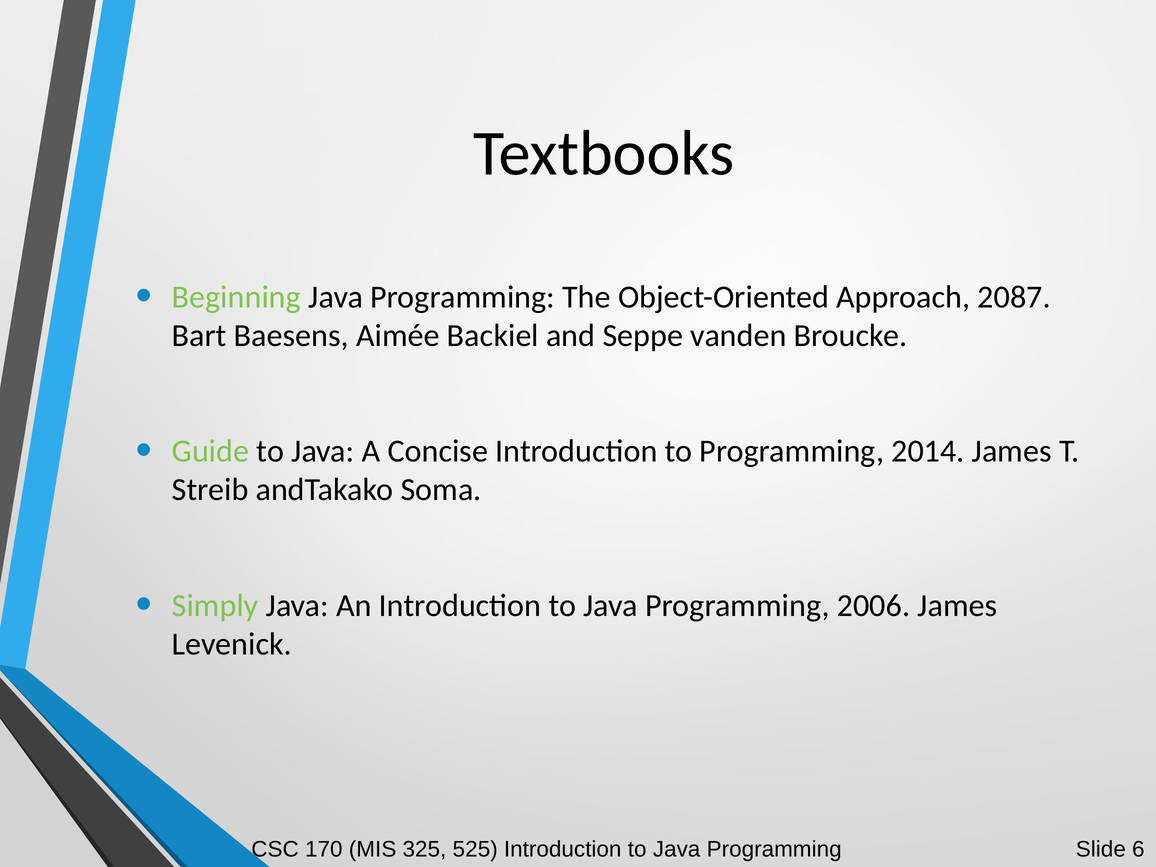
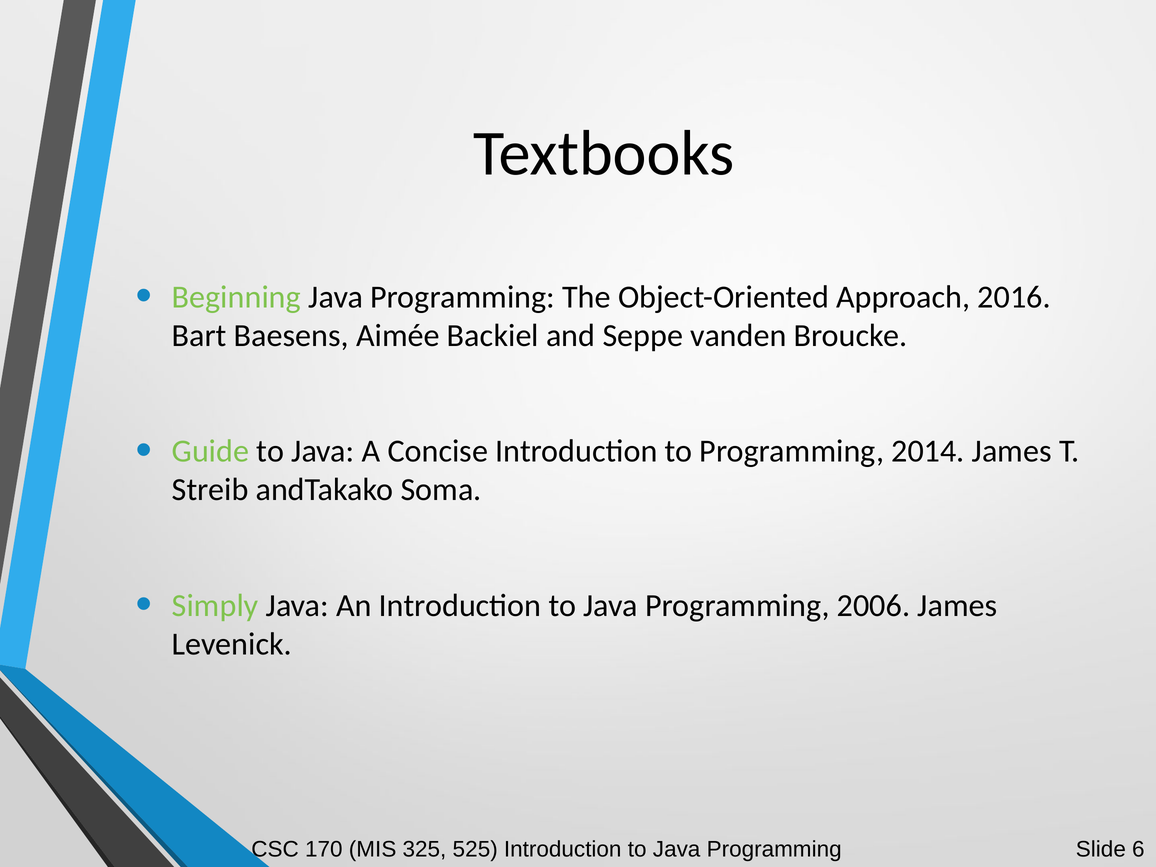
2087: 2087 -> 2016
